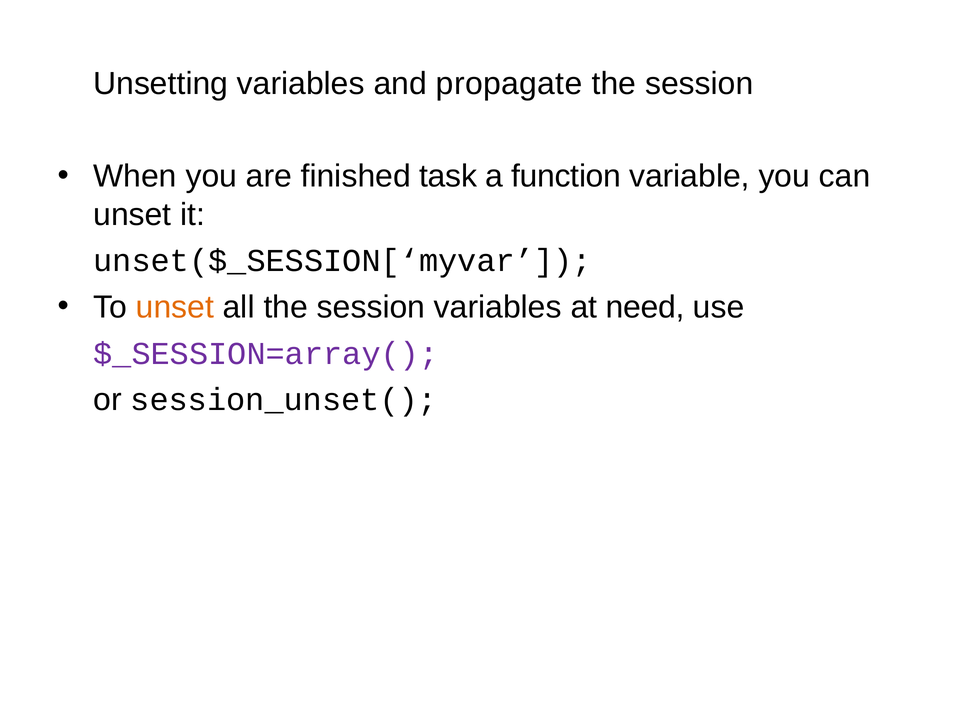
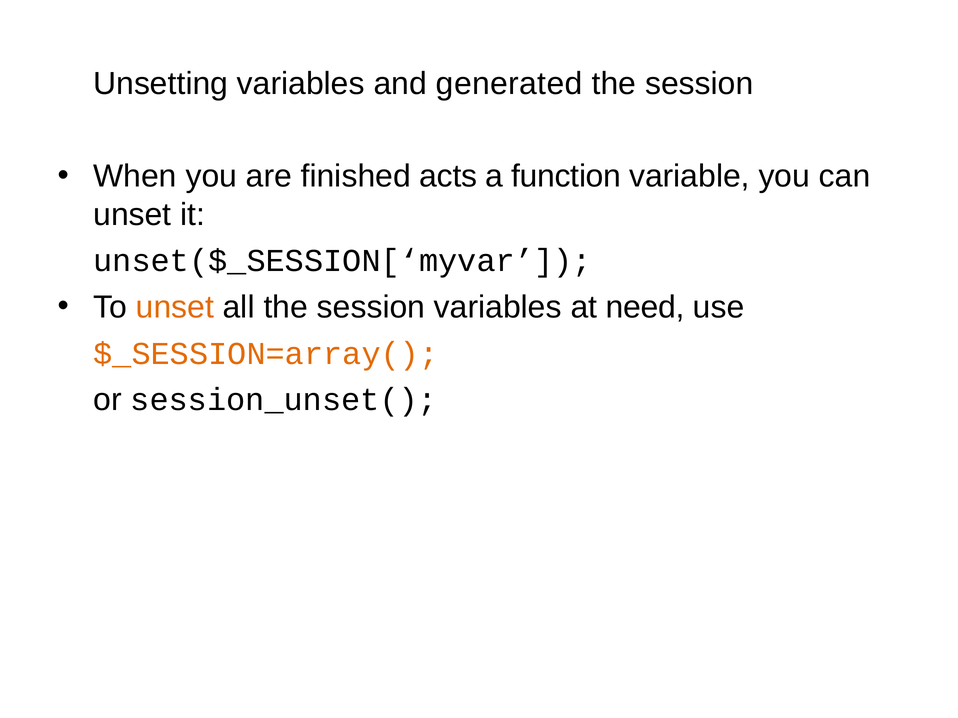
propagate: propagate -> generated
task: task -> acts
$_SESSION=array( colour: purple -> orange
